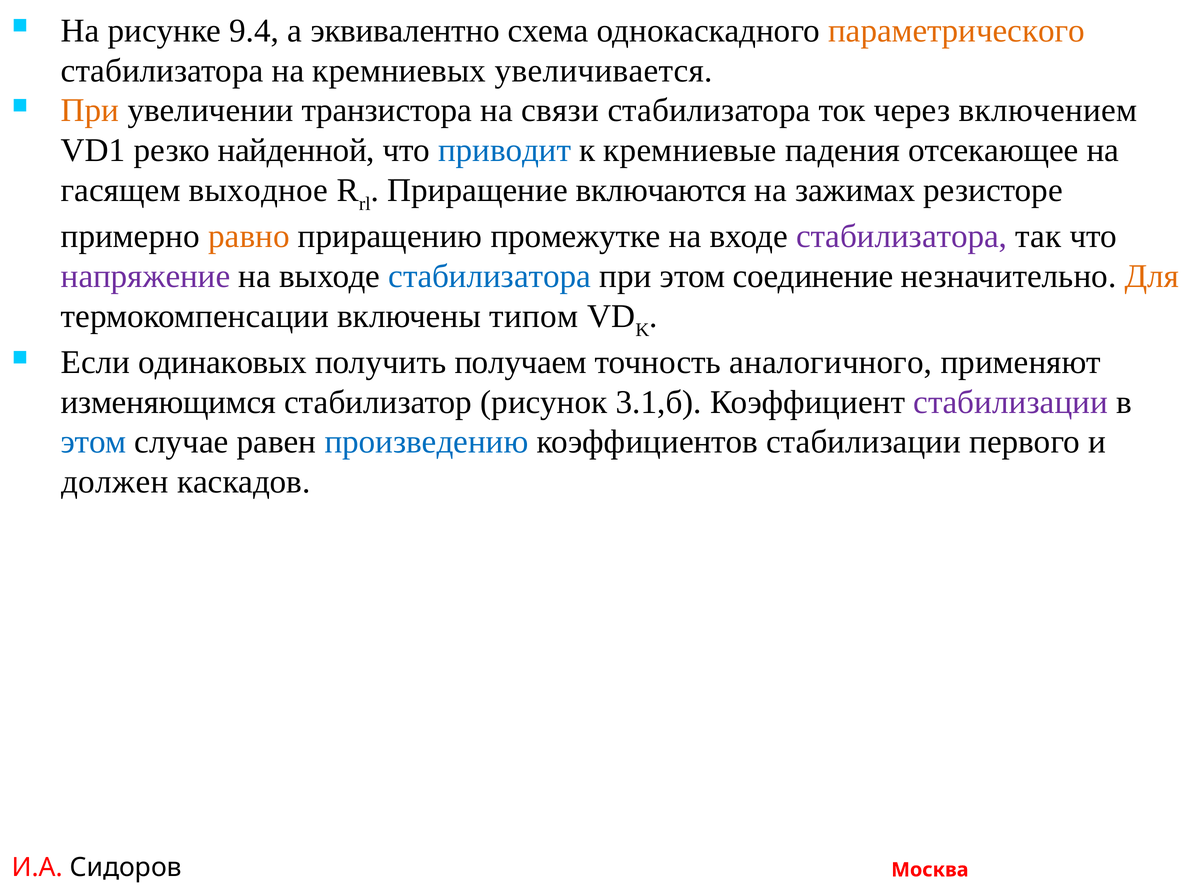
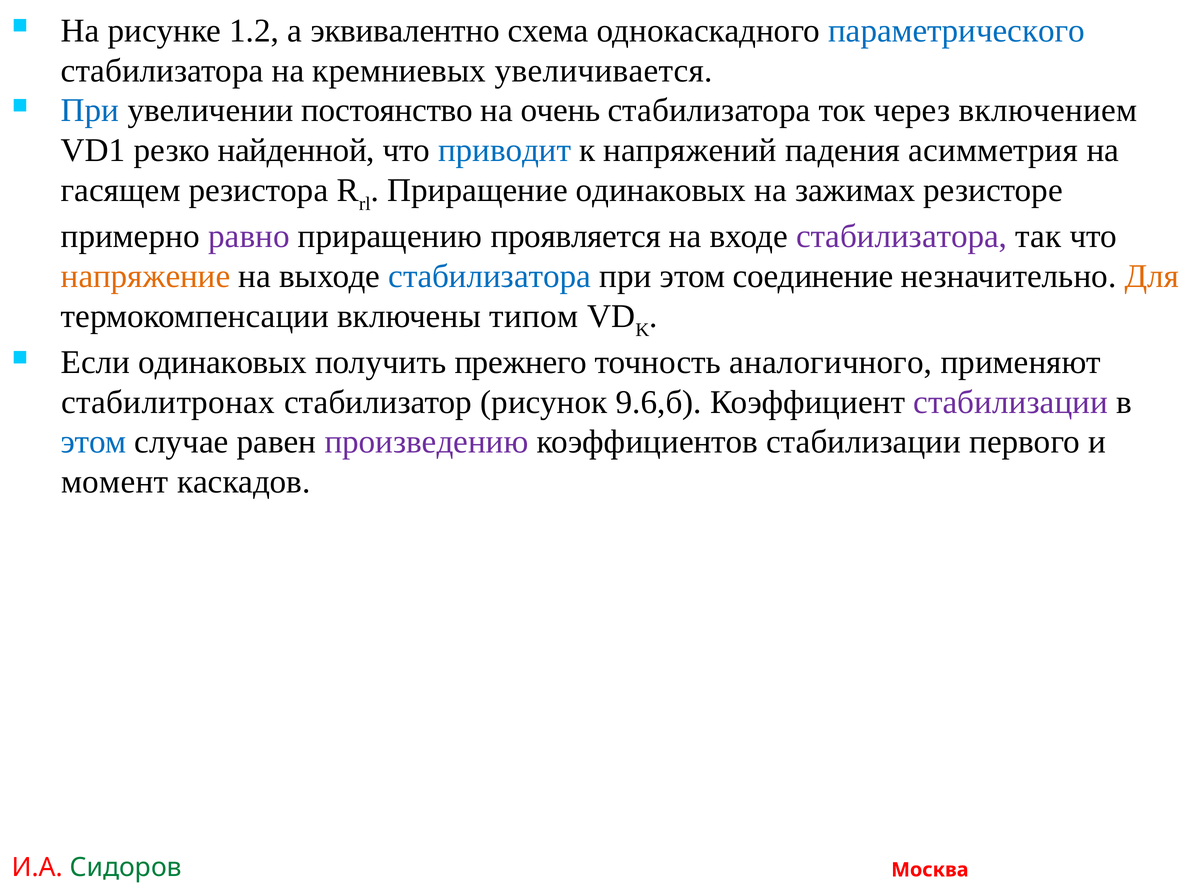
9.4: 9.4 -> 1.2
параметрического colour: orange -> blue
При at (90, 110) colour: orange -> blue
транзистора: транзистора -> постоянство
связи: связи -> очень
кремниевые: кремниевые -> напряжений
отсекающее: отсекающее -> асимметрия
выходное: выходное -> резистора
Приращение включаются: включаются -> одинаковых
равно colour: orange -> purple
промежутке: промежутке -> проявляется
напряжение colour: purple -> orange
получаем: получаем -> прежнего
изменяющимся: изменяющимся -> стабилитронах
3.1,б: 3.1,б -> 9.6,б
произведению colour: blue -> purple
должен: должен -> момент
Сидоров colour: black -> green
